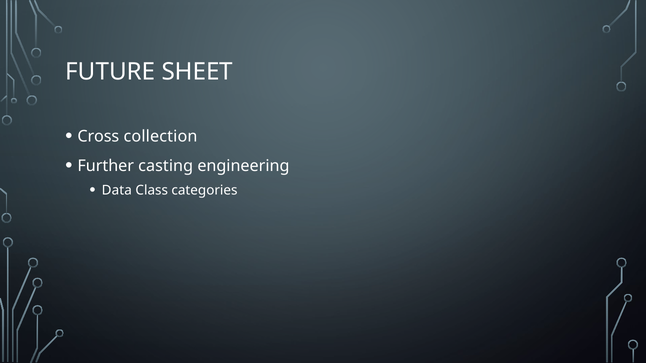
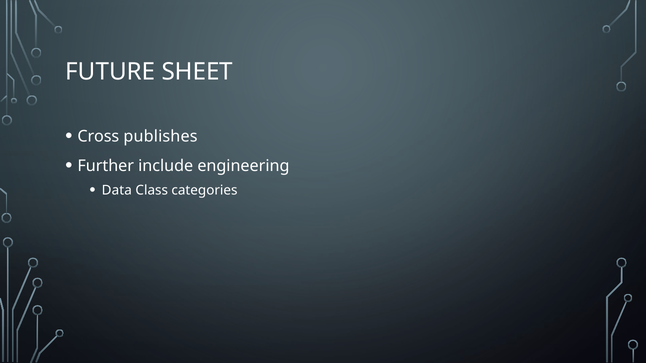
collection: collection -> publishes
casting: casting -> include
